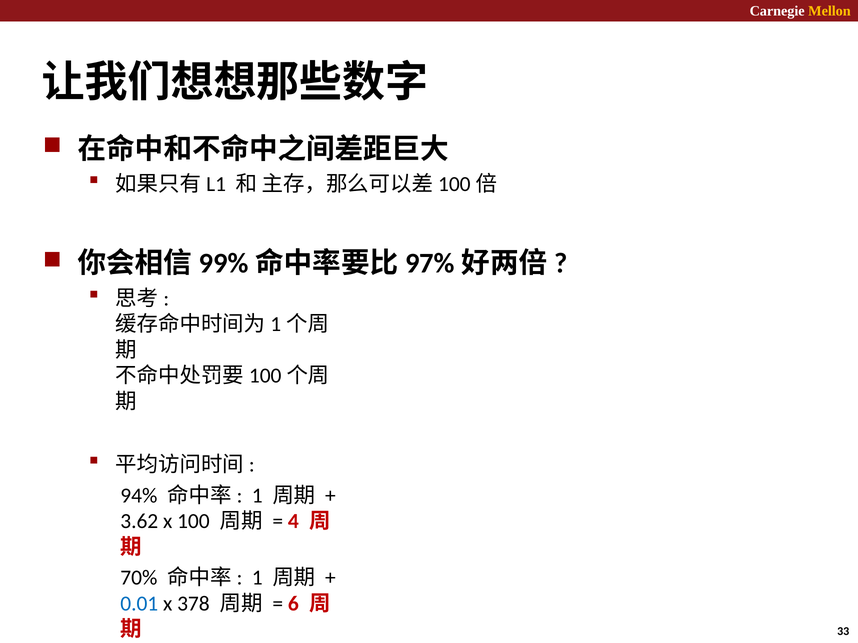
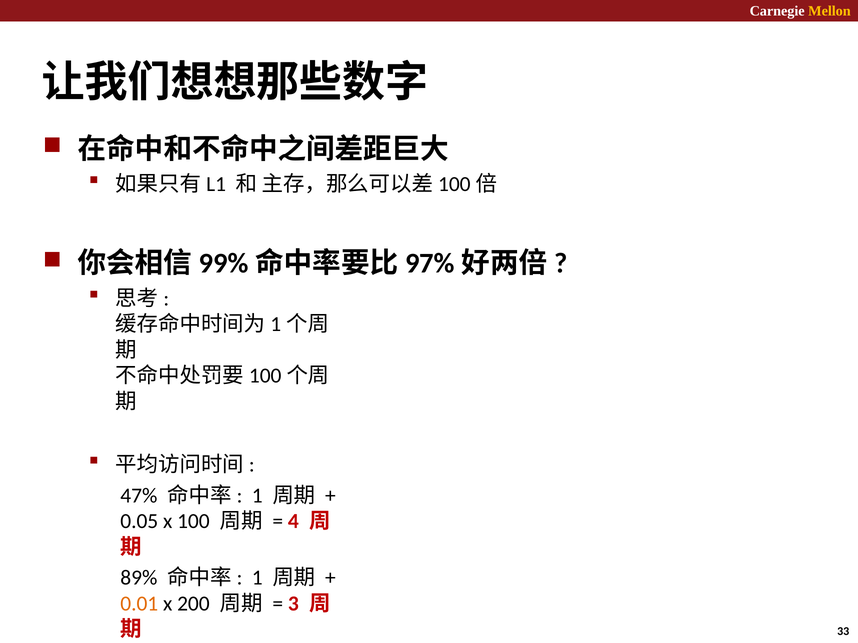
94%: 94% -> 47%
3.62: 3.62 -> 0.05
70%: 70% -> 89%
0.01 colour: blue -> orange
378: 378 -> 200
6: 6 -> 3
